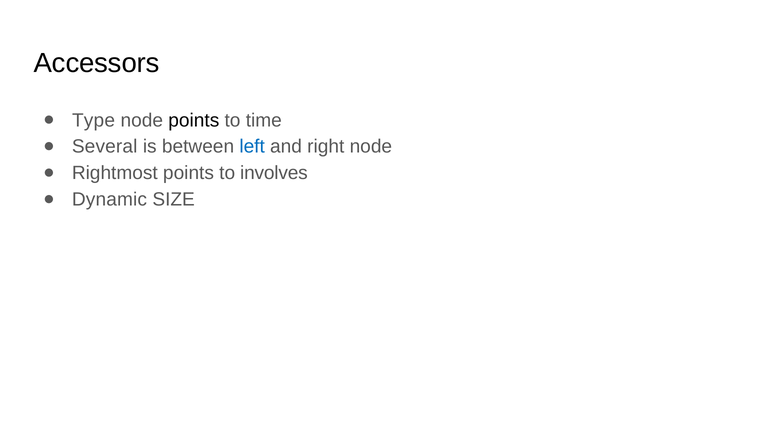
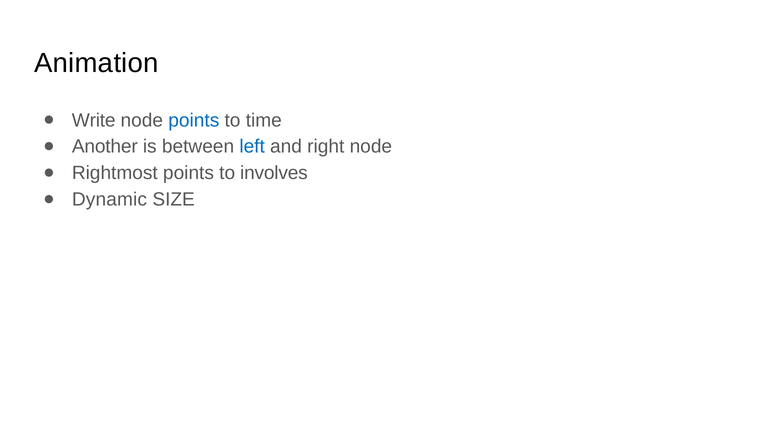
Accessors: Accessors -> Animation
Type: Type -> Write
points at (194, 120) colour: black -> blue
Several: Several -> Another
